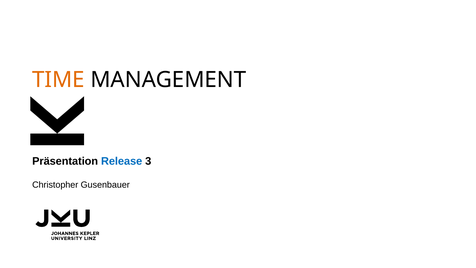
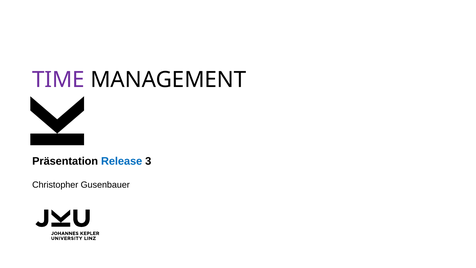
TIME colour: orange -> purple
